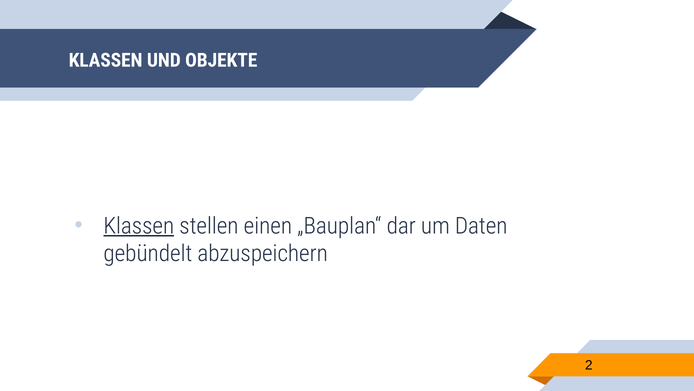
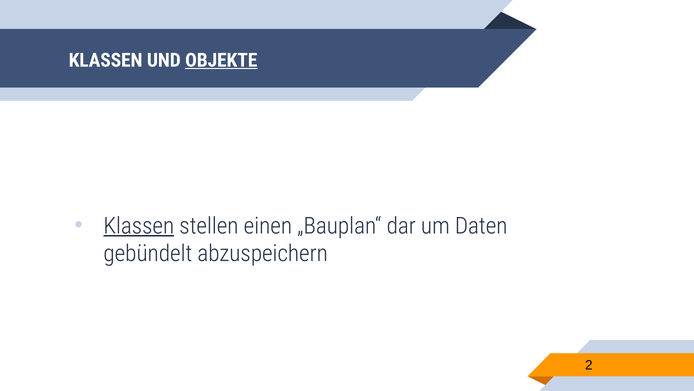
OBJEKTE underline: none -> present
